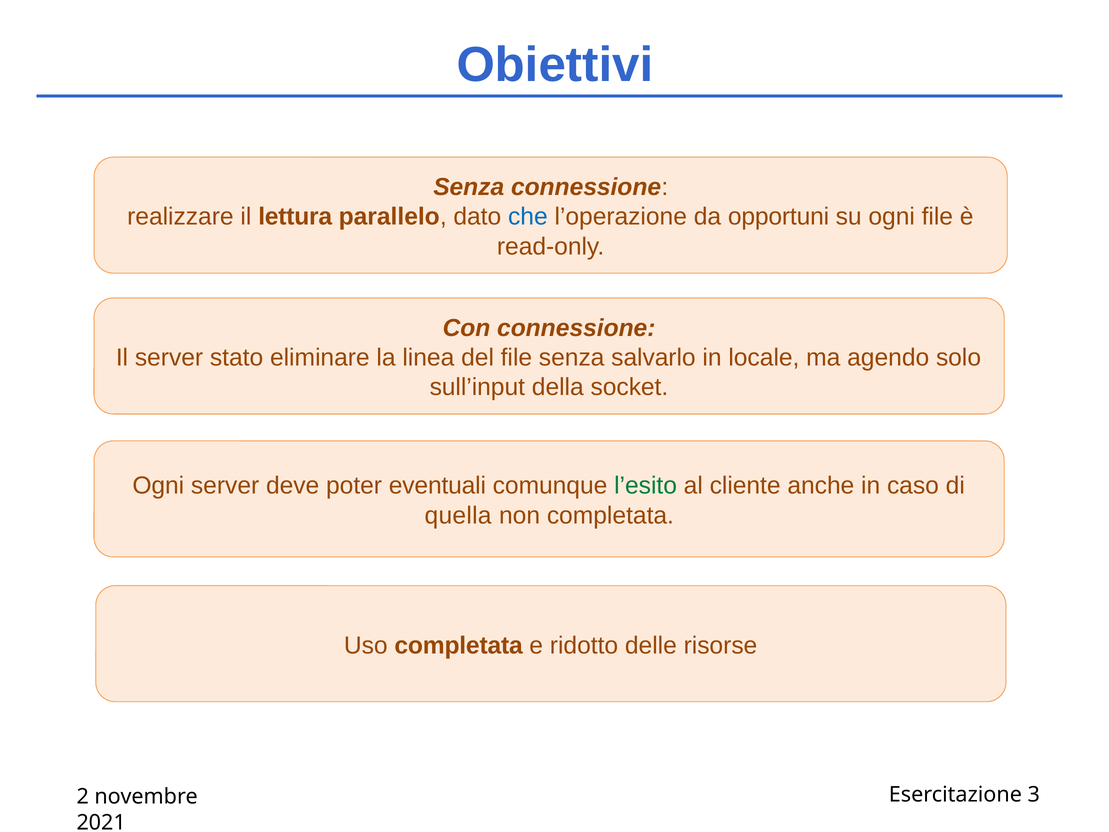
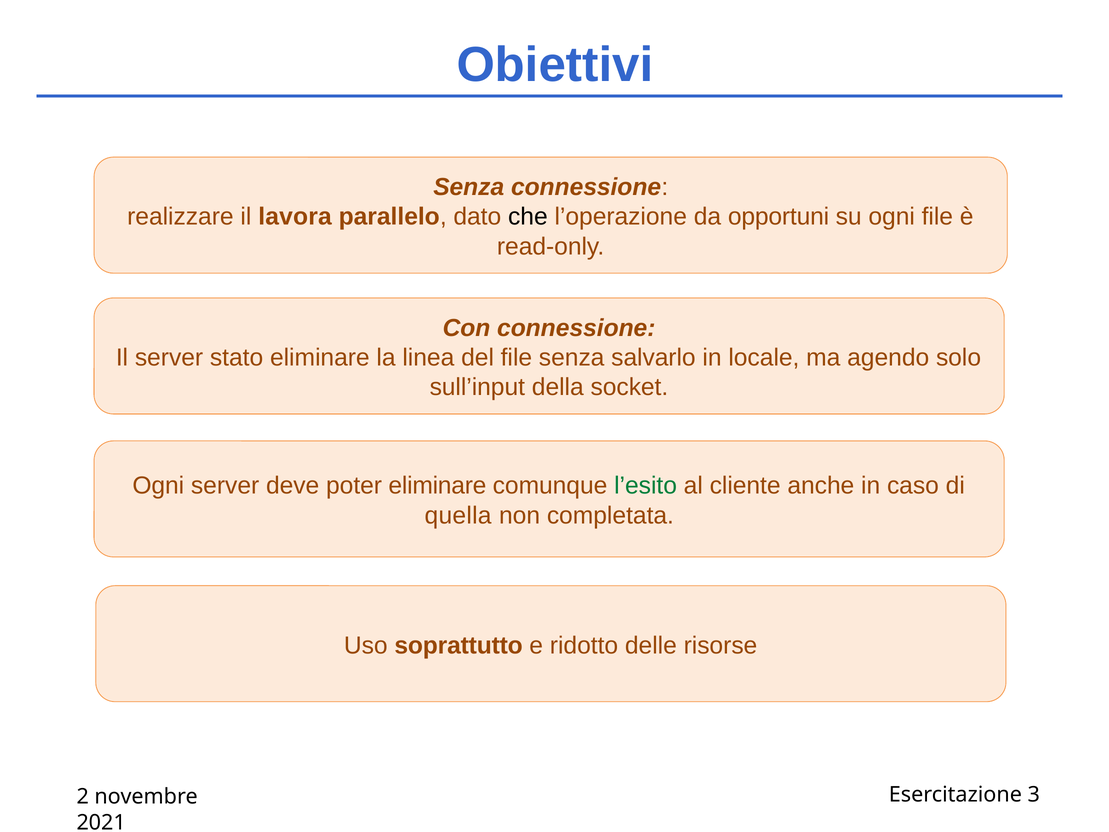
lettura: lettura -> lavora
che colour: blue -> black
poter eventuali: eventuali -> eliminare
Uso completata: completata -> soprattutto
